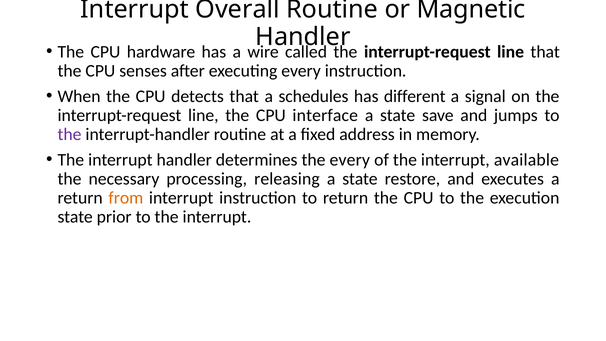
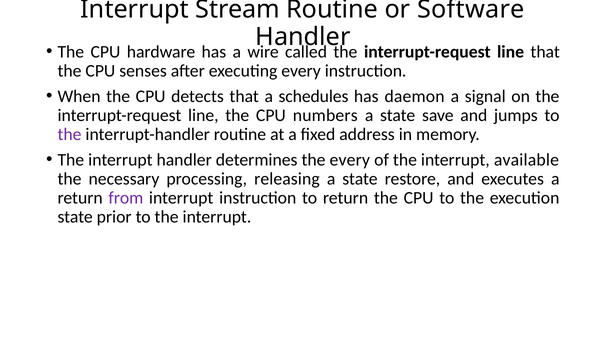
Overall: Overall -> Stream
Magnetic: Magnetic -> Software
different: different -> daemon
interface: interface -> numbers
from colour: orange -> purple
